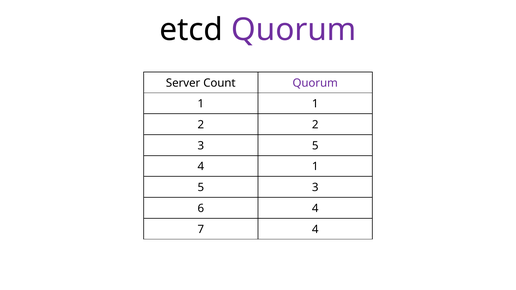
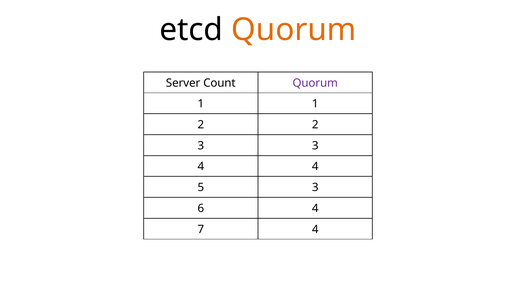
Quorum at (294, 30) colour: purple -> orange
3 5: 5 -> 3
4 1: 1 -> 4
